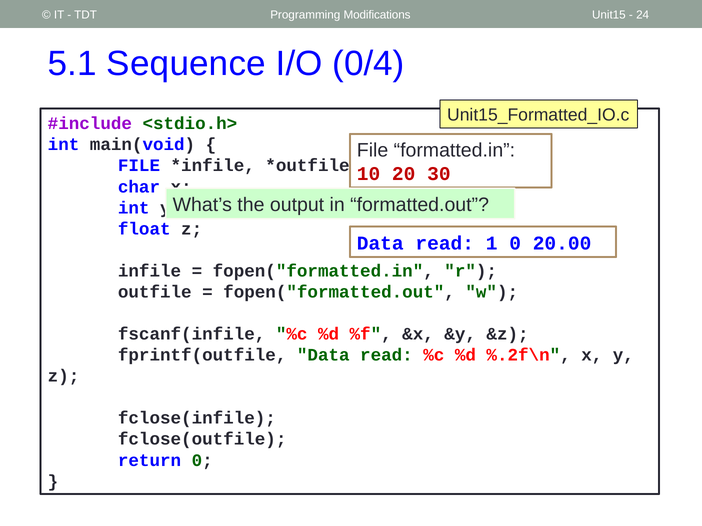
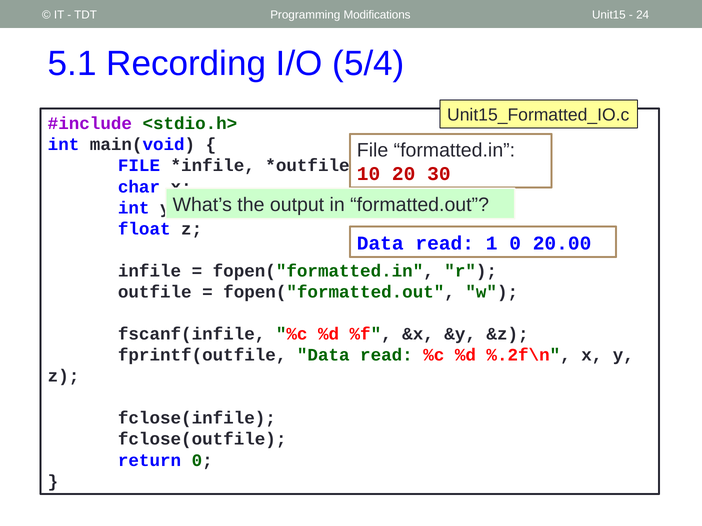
Sequence: Sequence -> Recording
0/4: 0/4 -> 5/4
